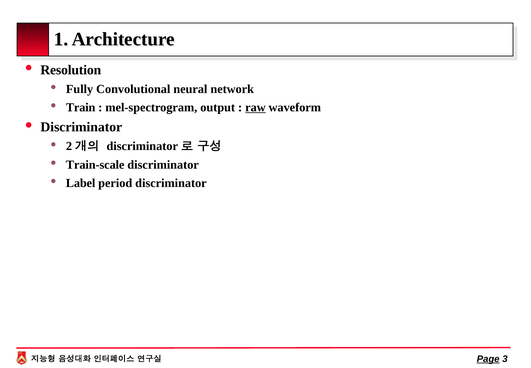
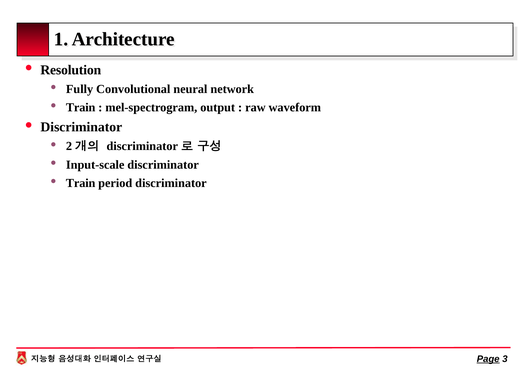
raw underline: present -> none
Train-scale: Train-scale -> Input-scale
Label at (81, 183): Label -> Train
